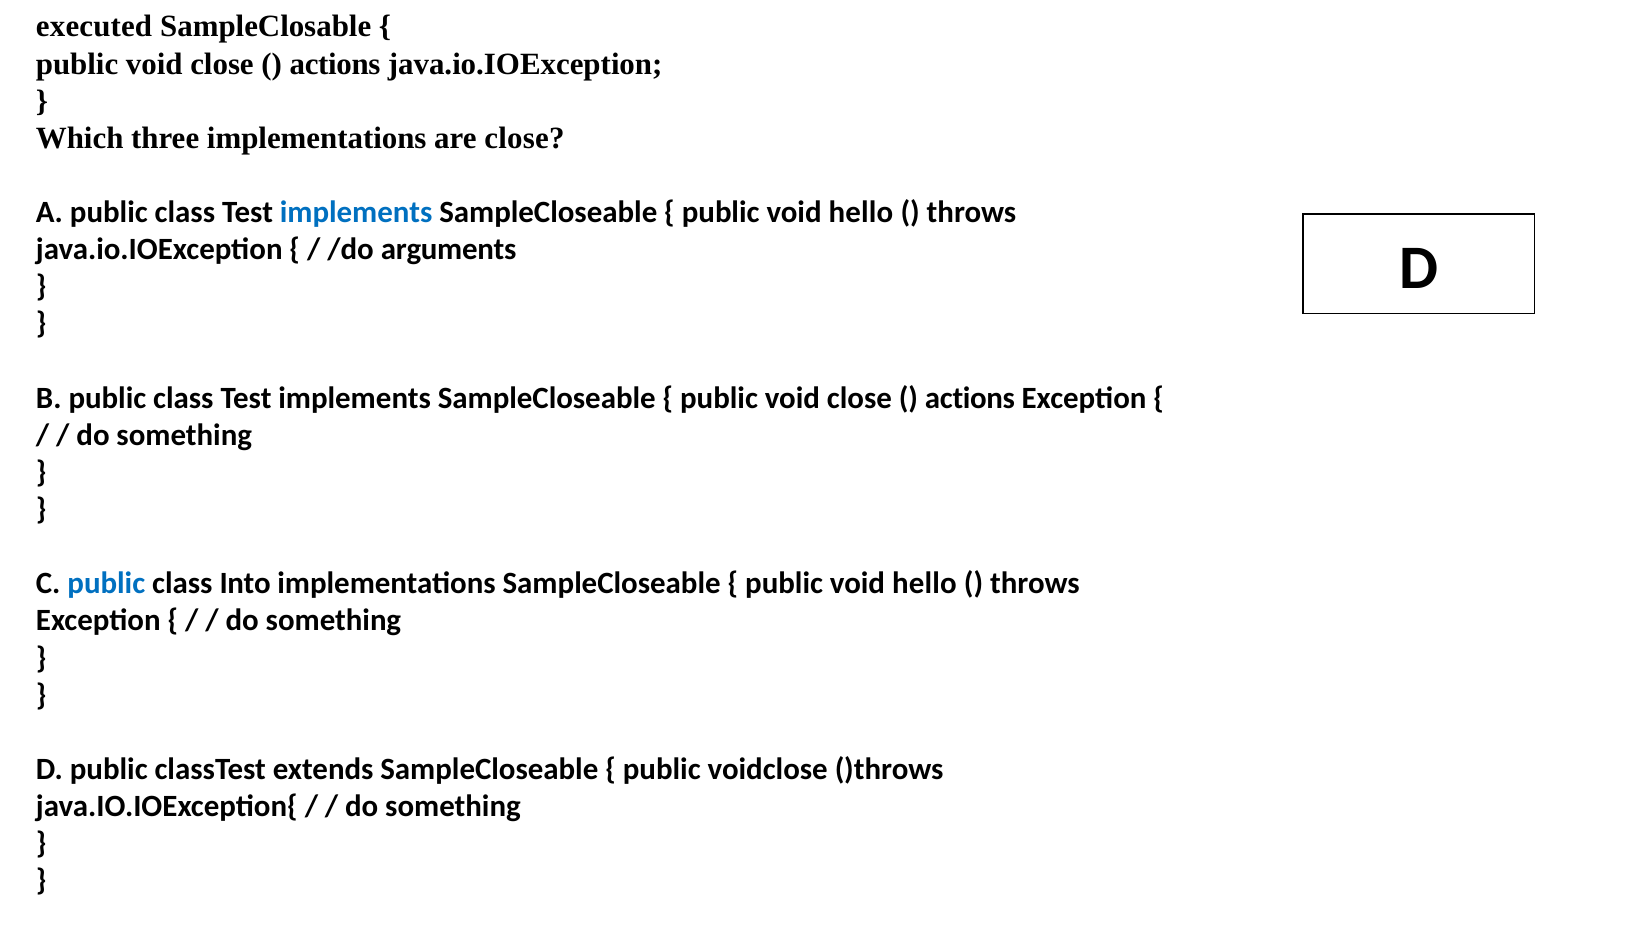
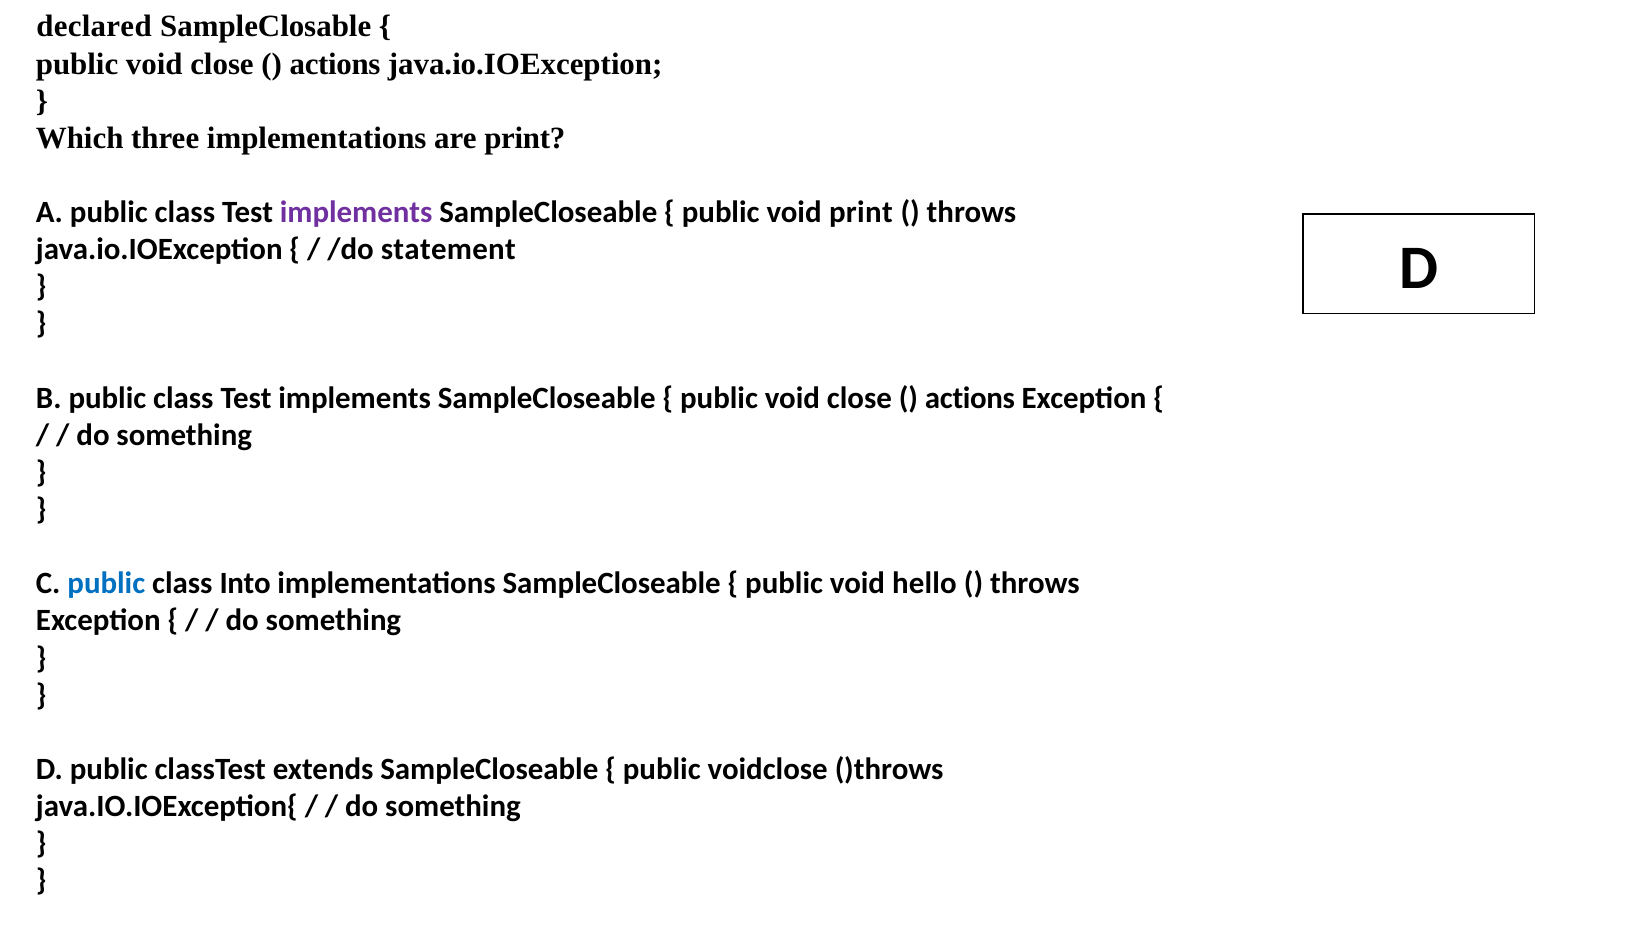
executed: executed -> declared
are close: close -> print
implements at (356, 212) colour: blue -> purple
hello at (861, 212): hello -> print
arguments: arguments -> statement
